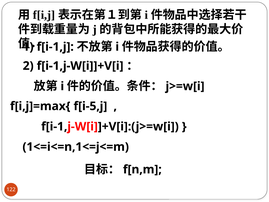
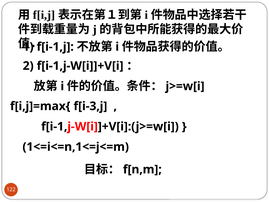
f[i-5,j: f[i-5,j -> f[i-3,j
